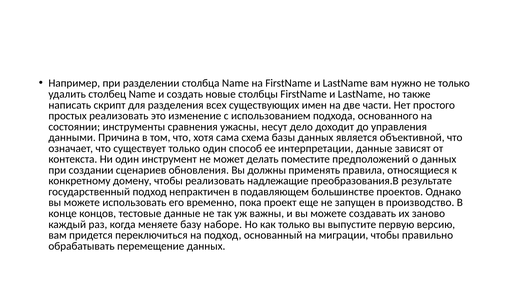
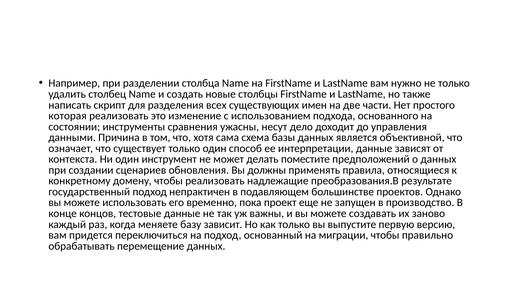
простых: простых -> которая
наборе: наборе -> зависит
